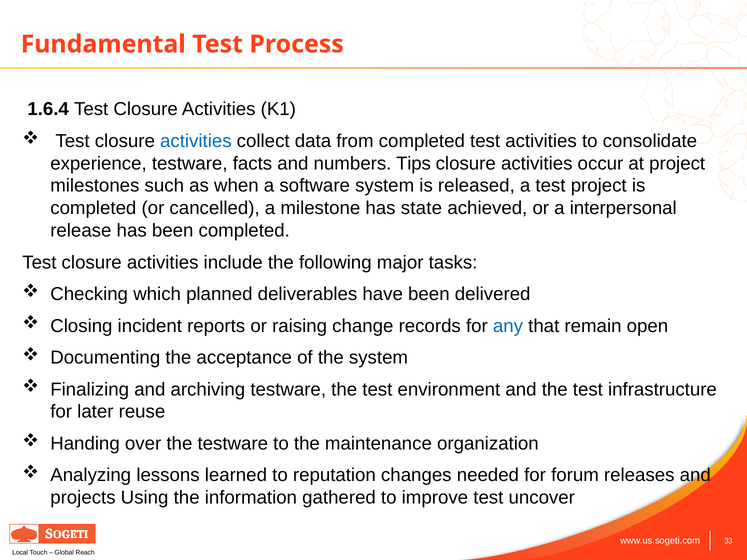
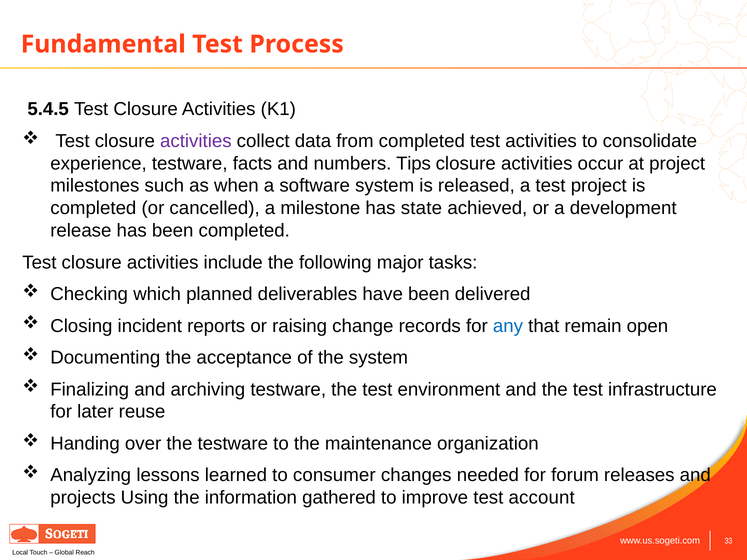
1.6.4: 1.6.4 -> 5.4.5
activities at (196, 141) colour: blue -> purple
interpersonal: interpersonal -> development
reputation: reputation -> consumer
uncover: uncover -> account
